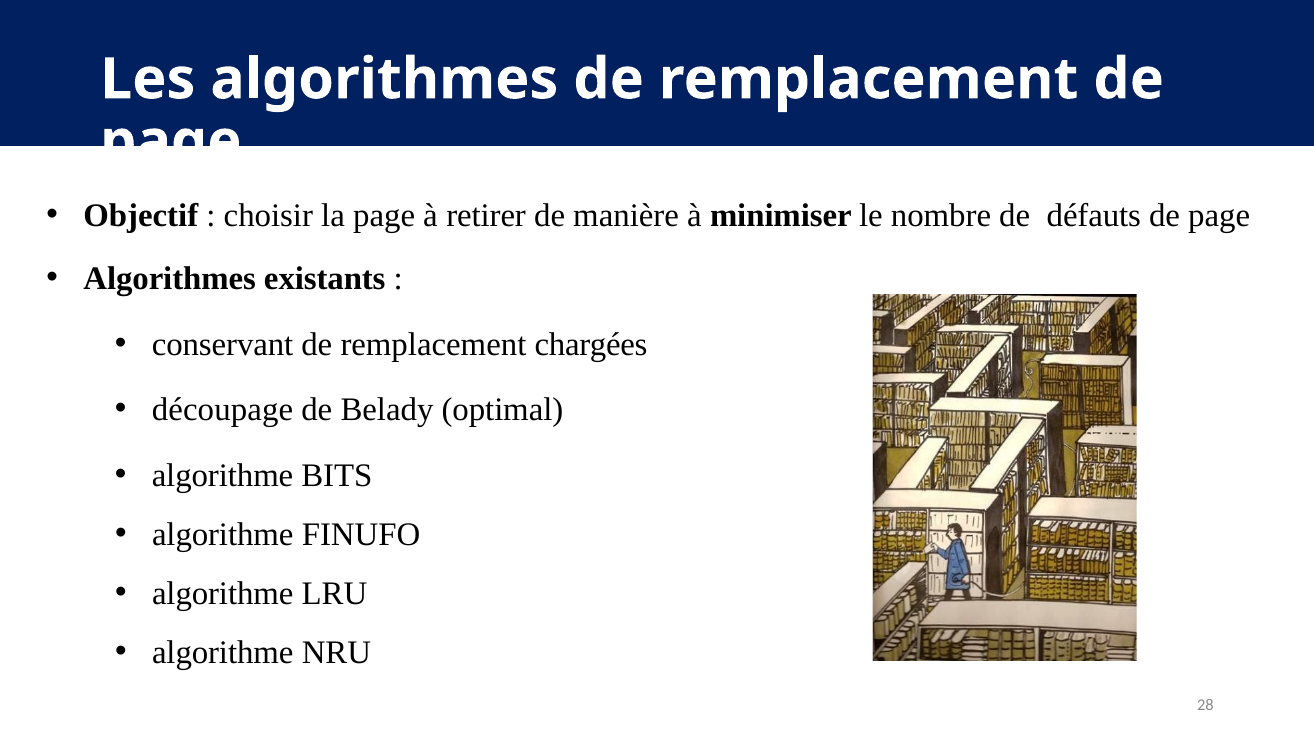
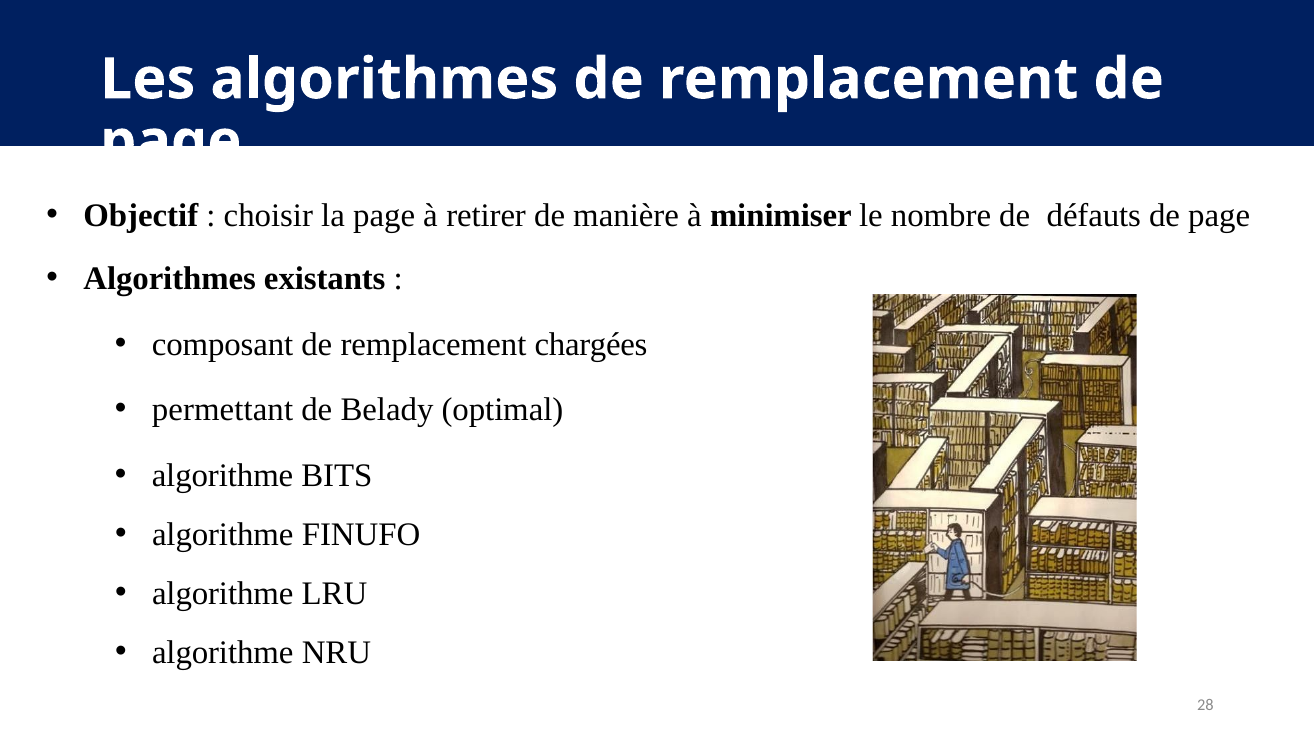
conservant: conservant -> composant
découpage: découpage -> permettant
